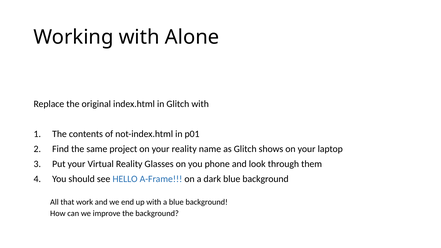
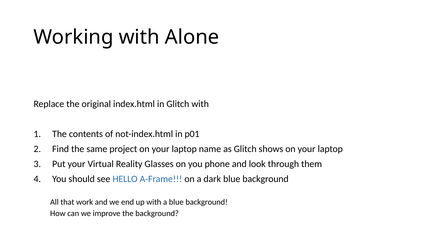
project on your reality: reality -> laptop
